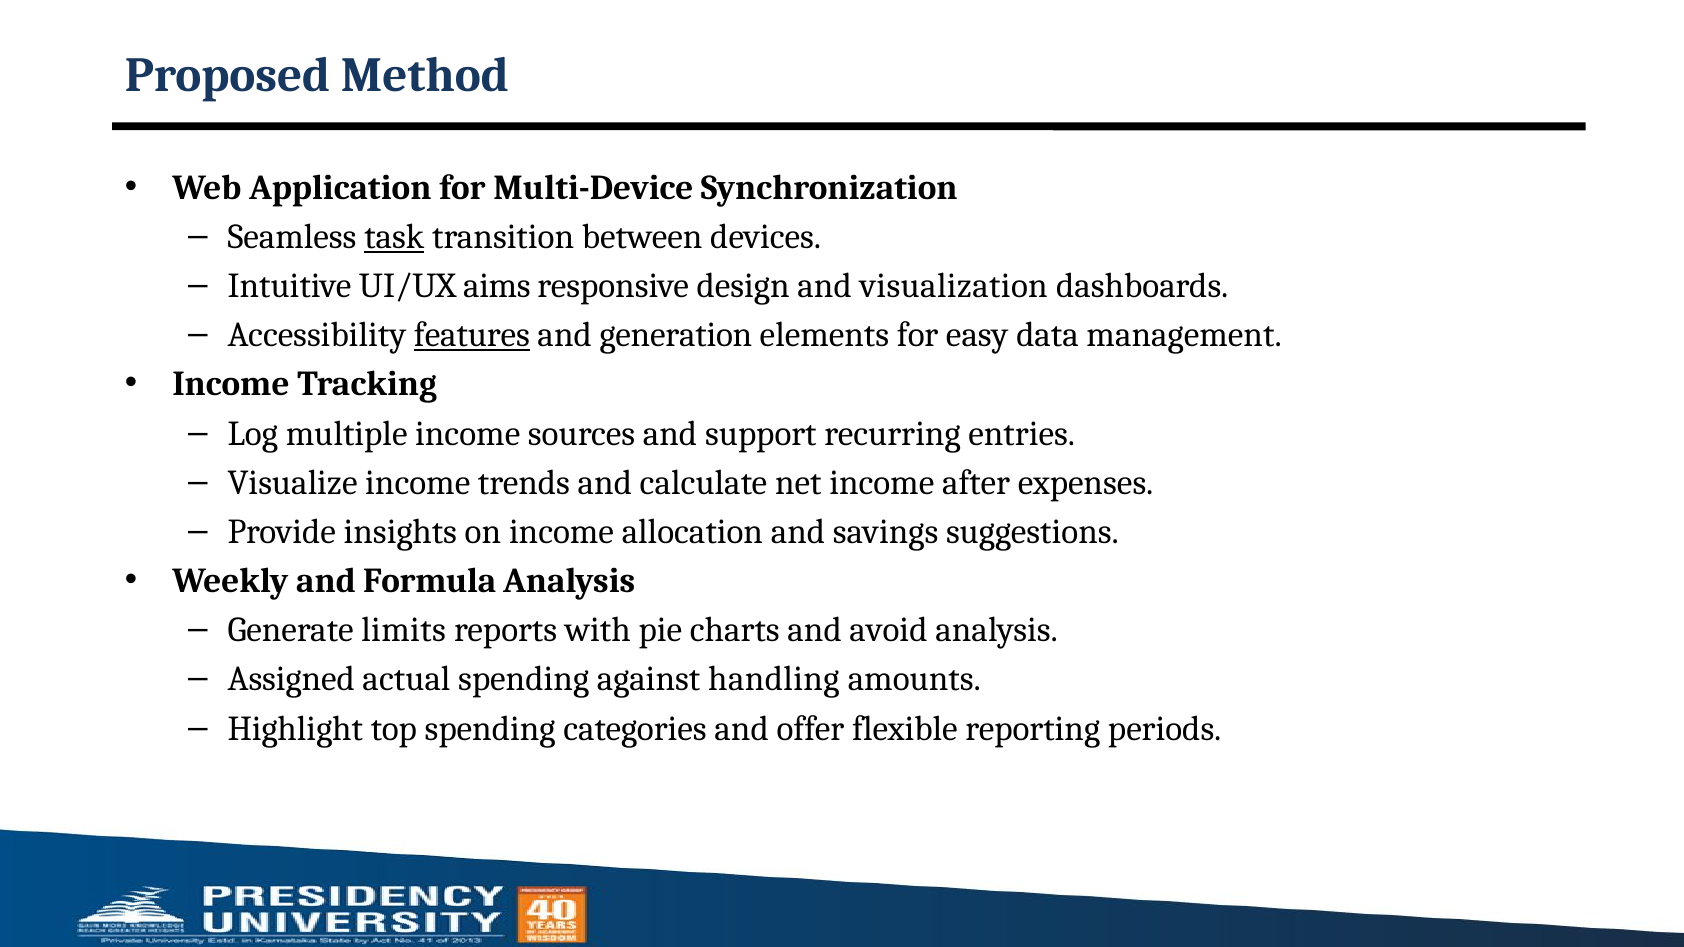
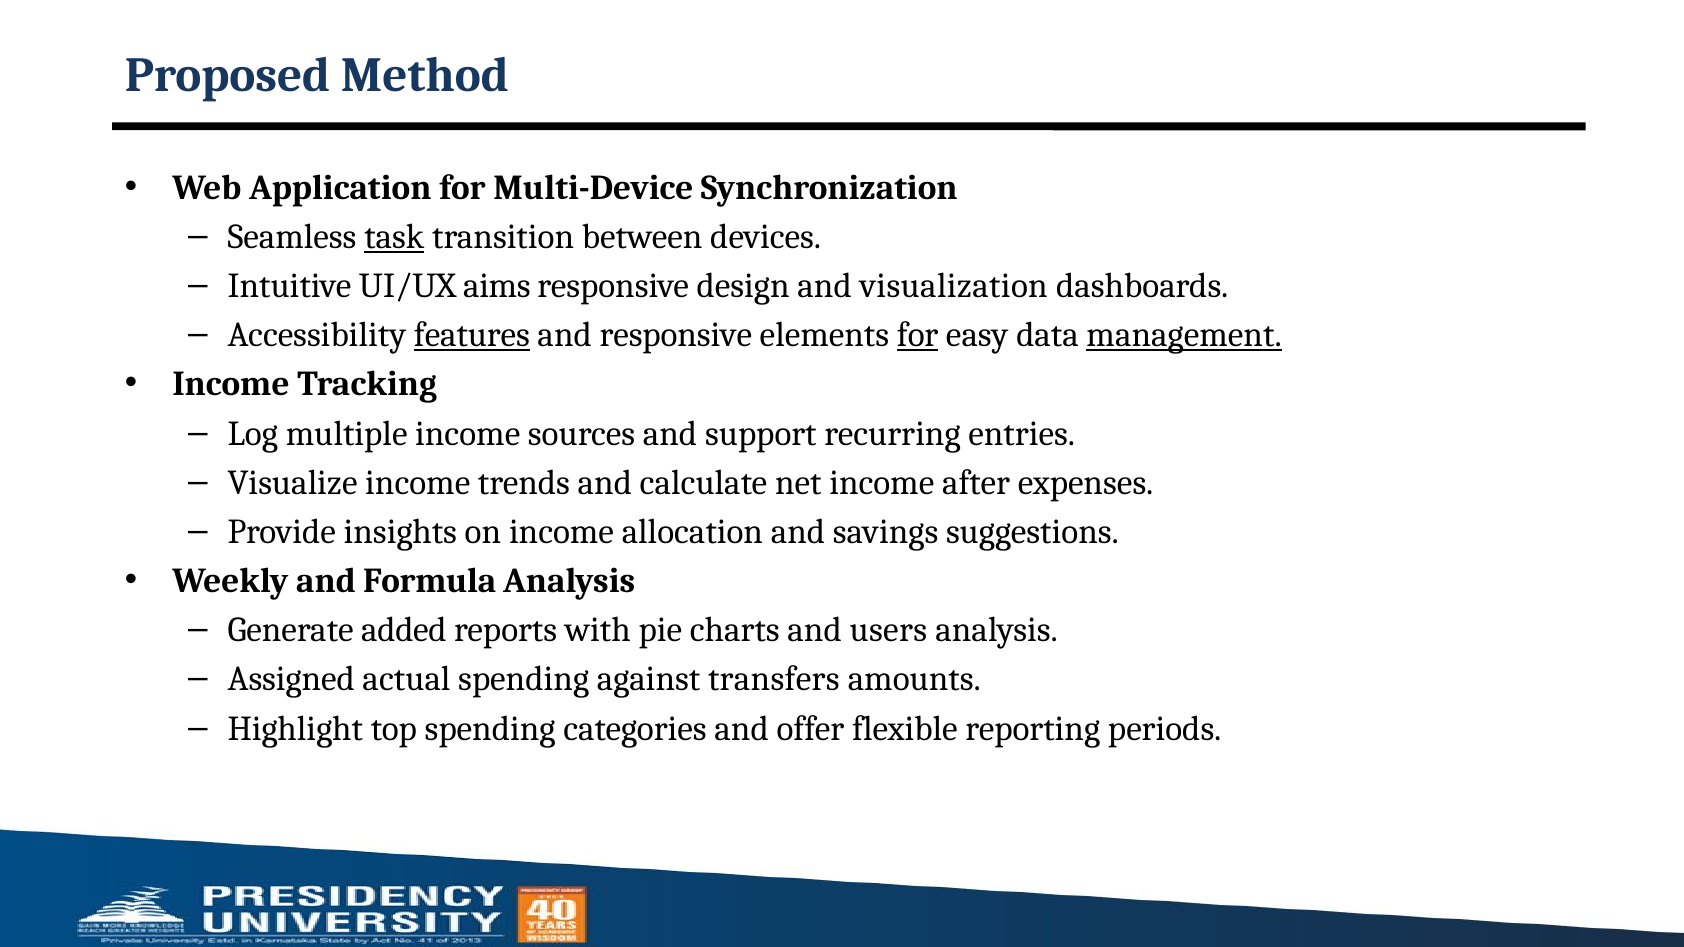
and generation: generation -> responsive
for at (918, 335) underline: none -> present
management underline: none -> present
limits: limits -> added
avoid: avoid -> users
handling: handling -> transfers
